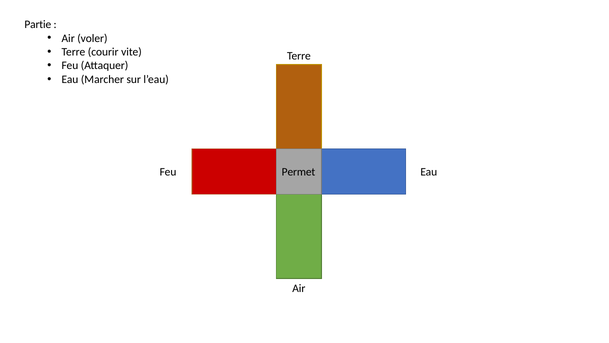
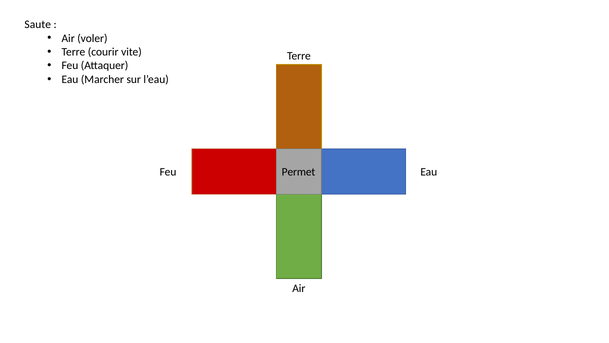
Partie: Partie -> Saute
